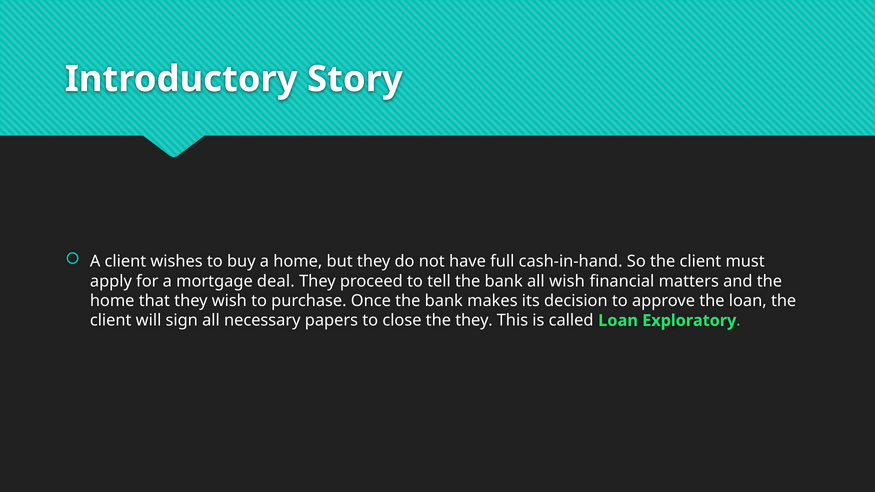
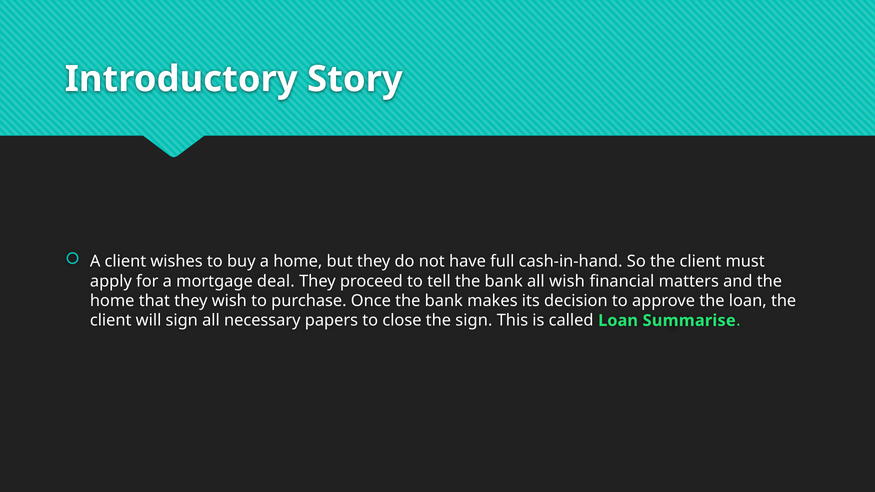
the they: they -> sign
Exploratory: Exploratory -> Summarise
